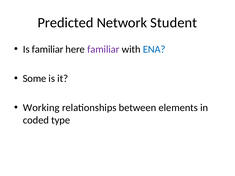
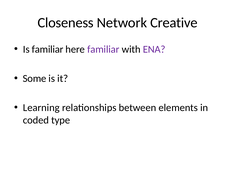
Predicted: Predicted -> Closeness
Student: Student -> Creative
ENA colour: blue -> purple
Working: Working -> Learning
